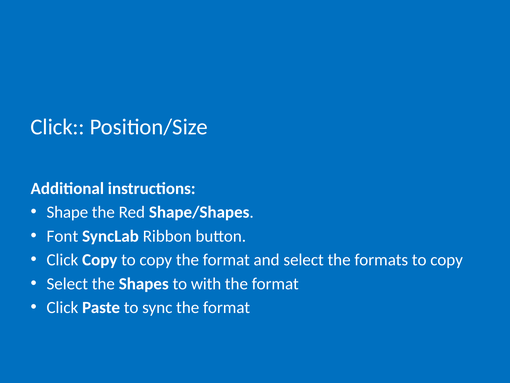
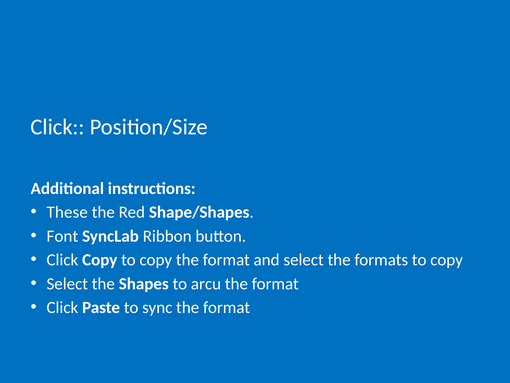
Shape: Shape -> These
with: with -> arcu
